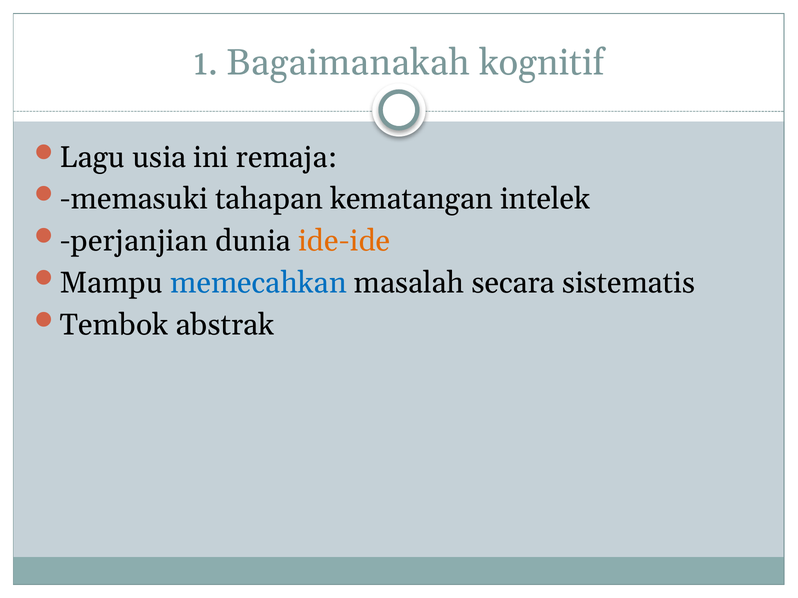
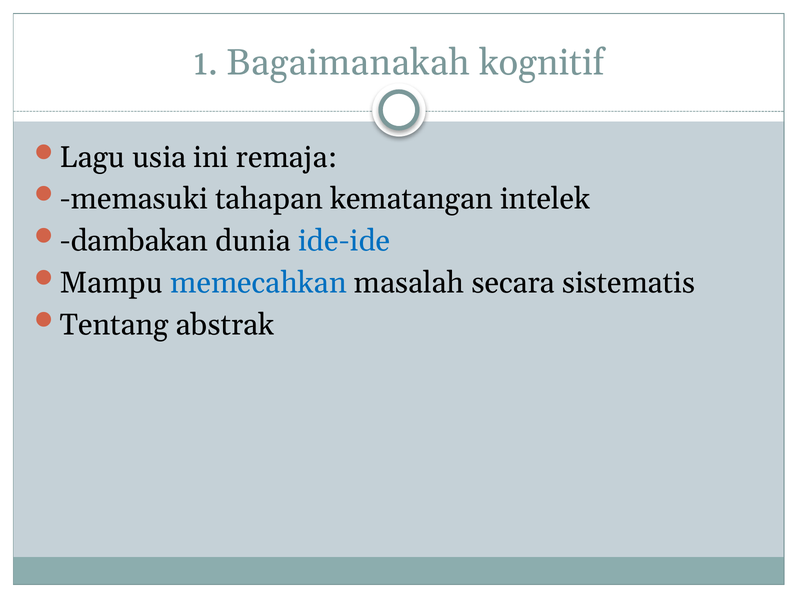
perjanjian: perjanjian -> dambakan
ide-ide colour: orange -> blue
Tembok: Tembok -> Tentang
